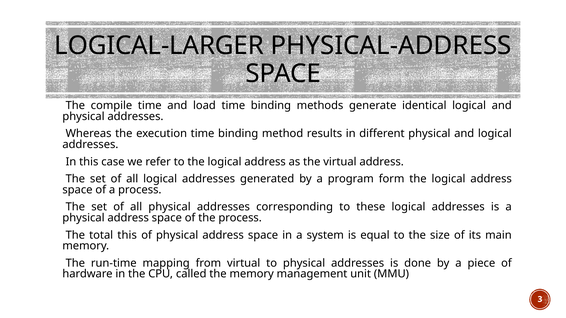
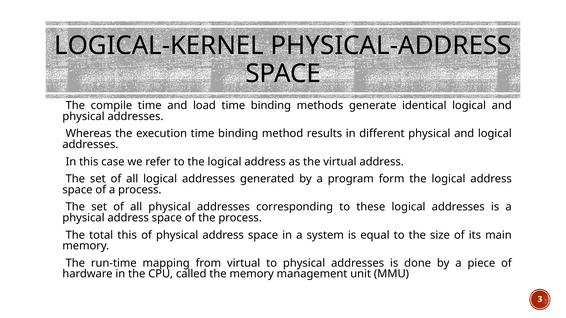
LOGICAL-LARGER: LOGICAL-LARGER -> LOGICAL-KERNEL
